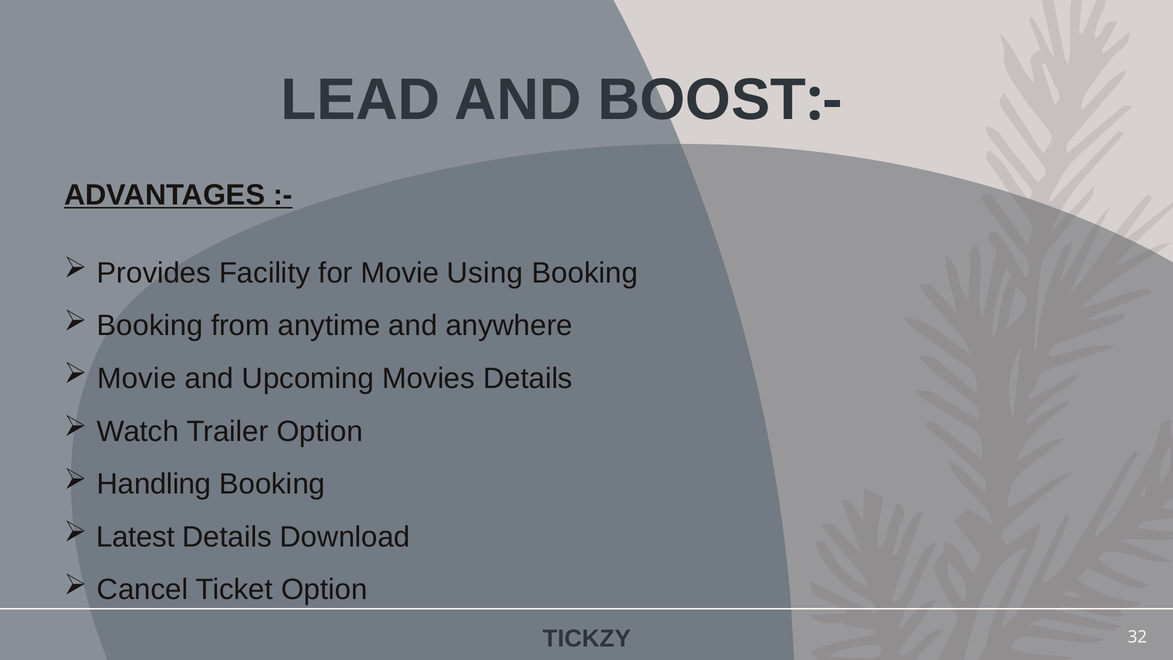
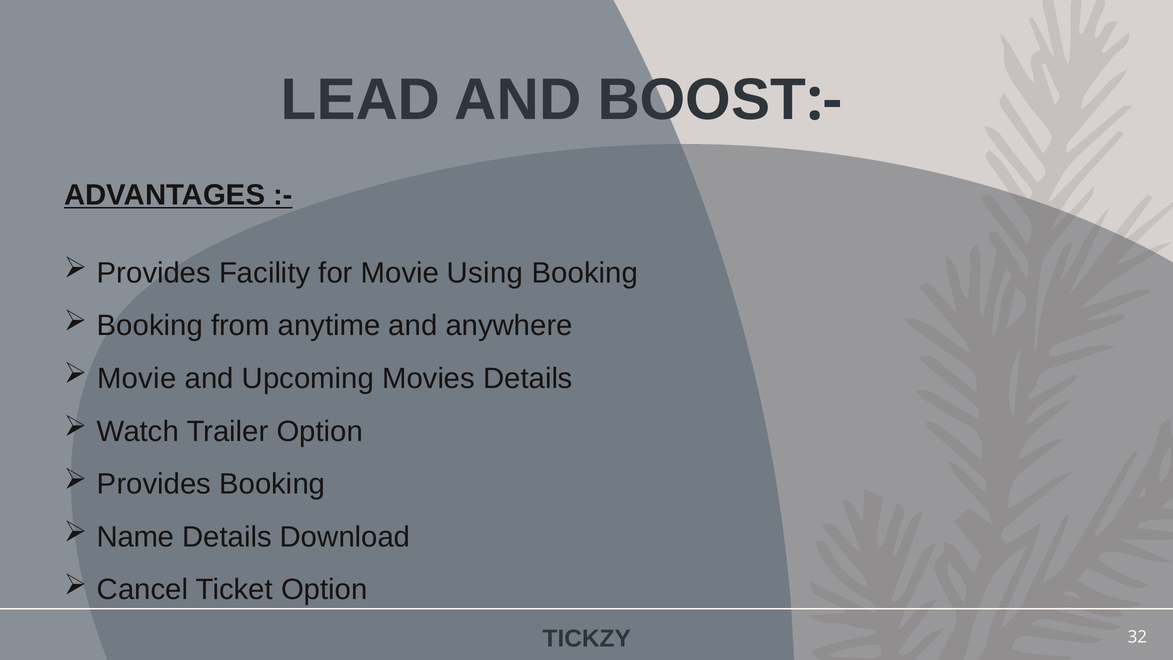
Handling at (154, 484): Handling -> Provides
Latest: Latest -> Name
